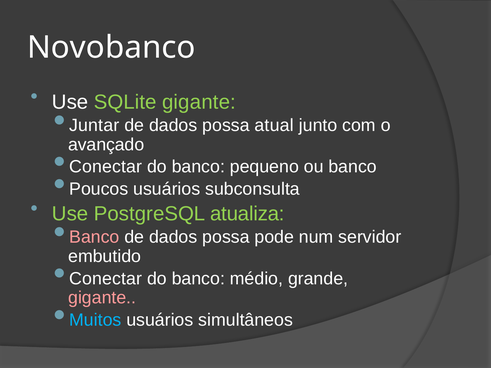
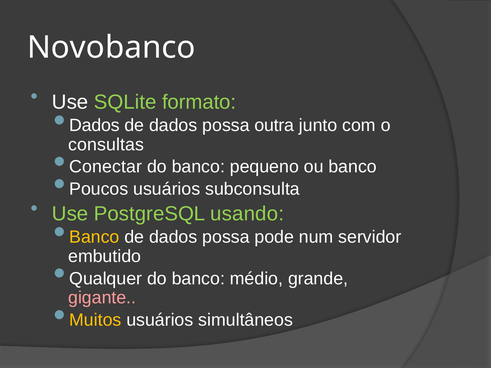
SQLite gigante: gigante -> formato
Juntar at (94, 125): Juntar -> Dados
atual: atual -> outra
avançado: avançado -> consultas
atualiza: atualiza -> usando
Banco at (94, 237) colour: pink -> yellow
Conectar at (106, 279): Conectar -> Qualquer
Muitos colour: light blue -> yellow
